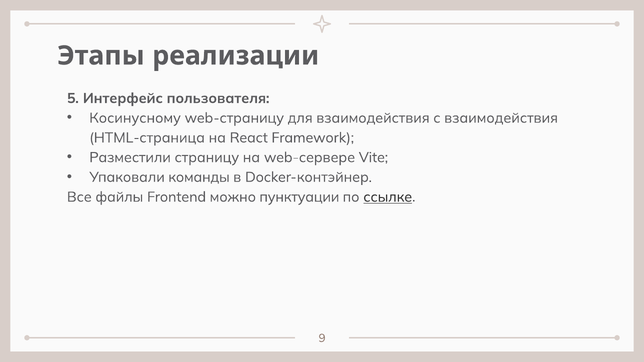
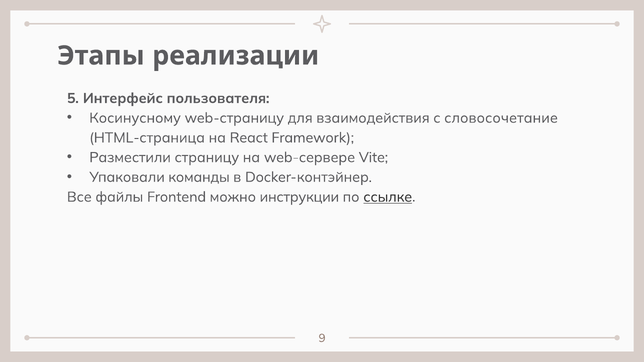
с взаимодействия: взаимодействия -> словосочетание
пунктуации: пунктуации -> инструкции
